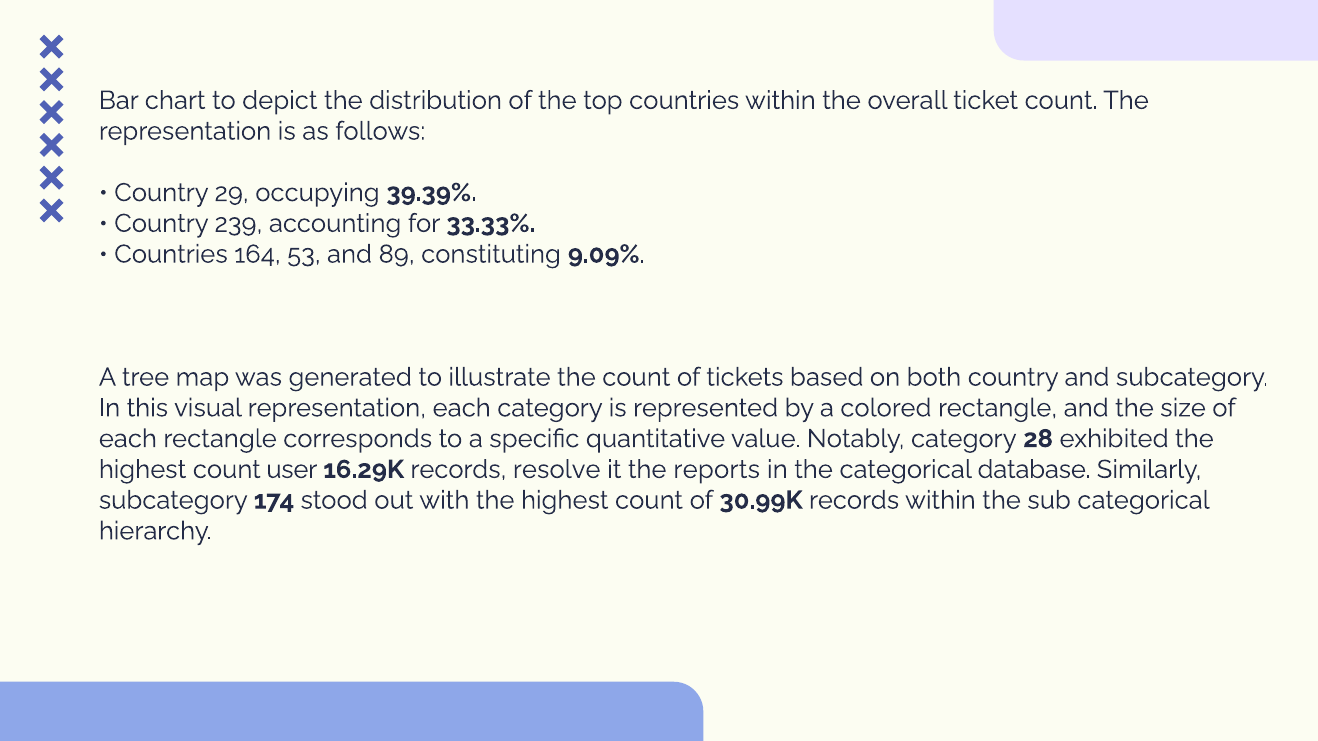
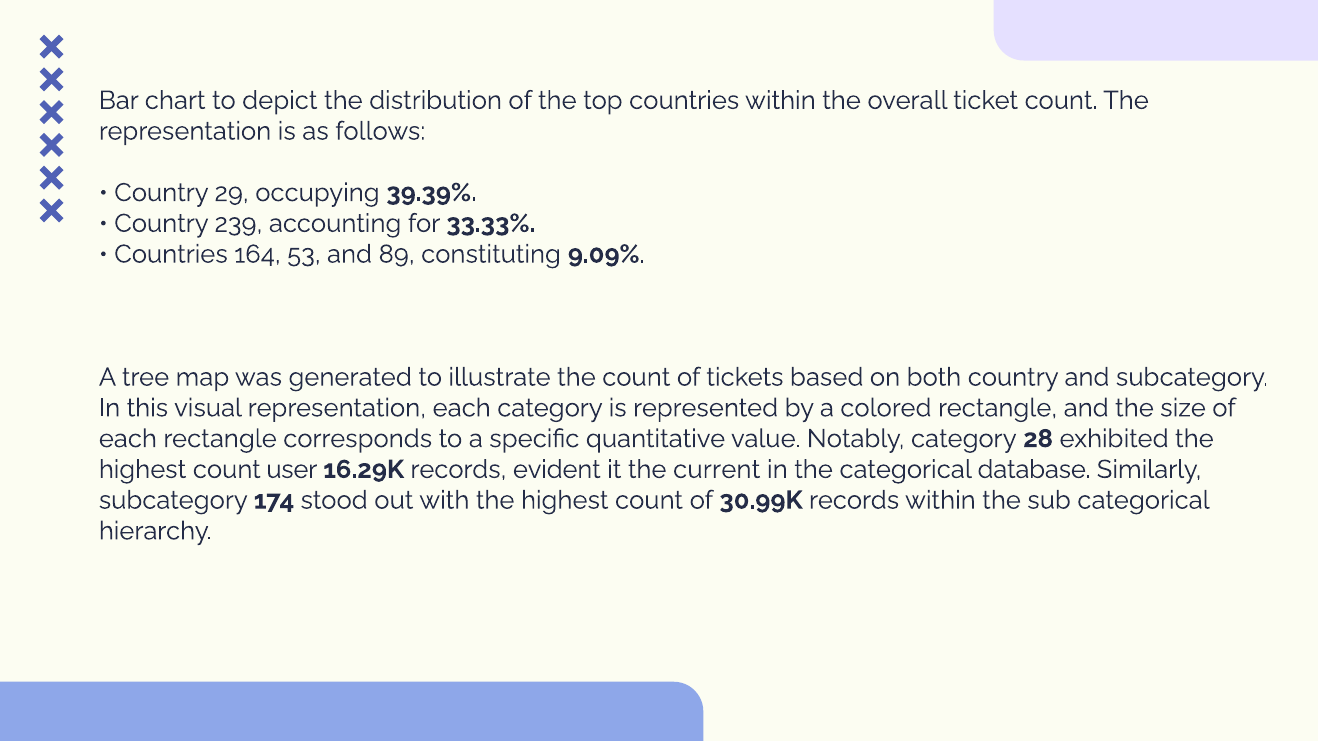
resolve: resolve -> evident
reports: reports -> current
